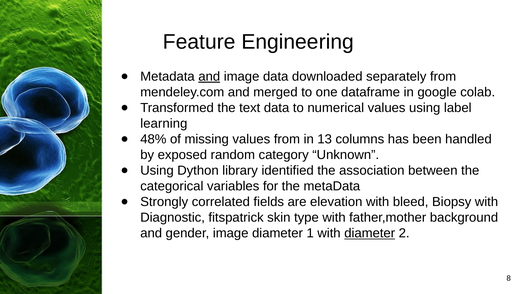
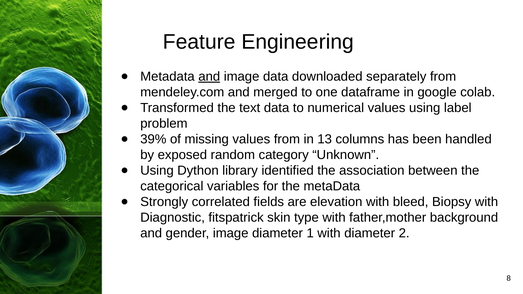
learning: learning -> problem
48%: 48% -> 39%
diameter at (370, 233) underline: present -> none
